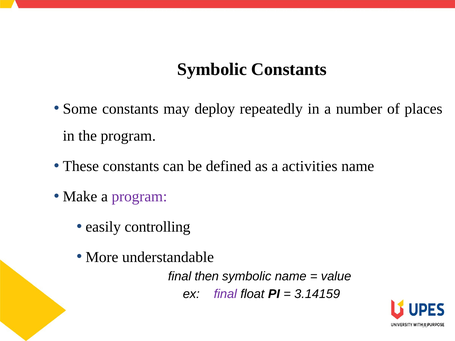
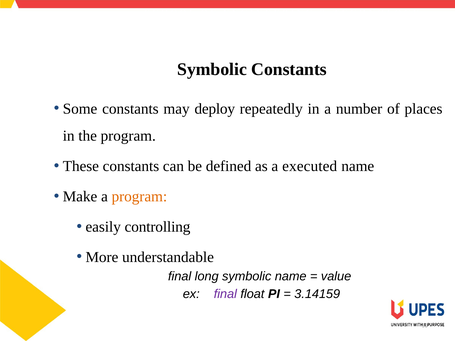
activities: activities -> executed
program at (139, 197) colour: purple -> orange
then: then -> long
